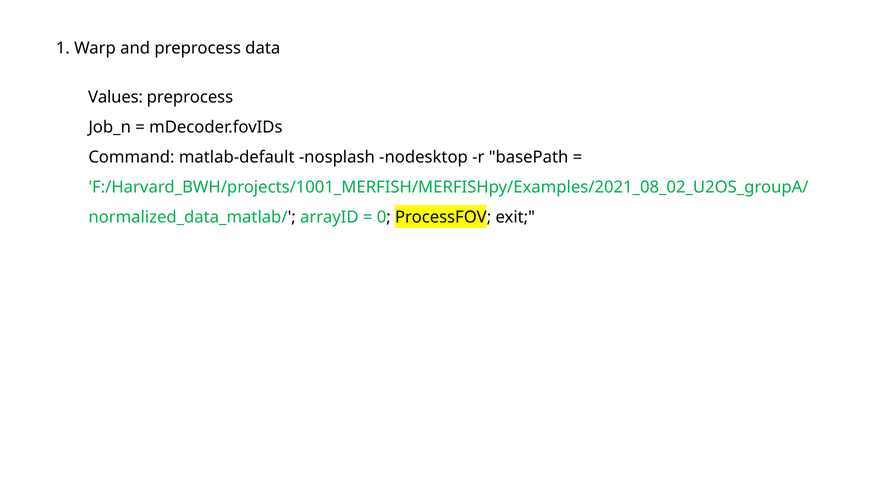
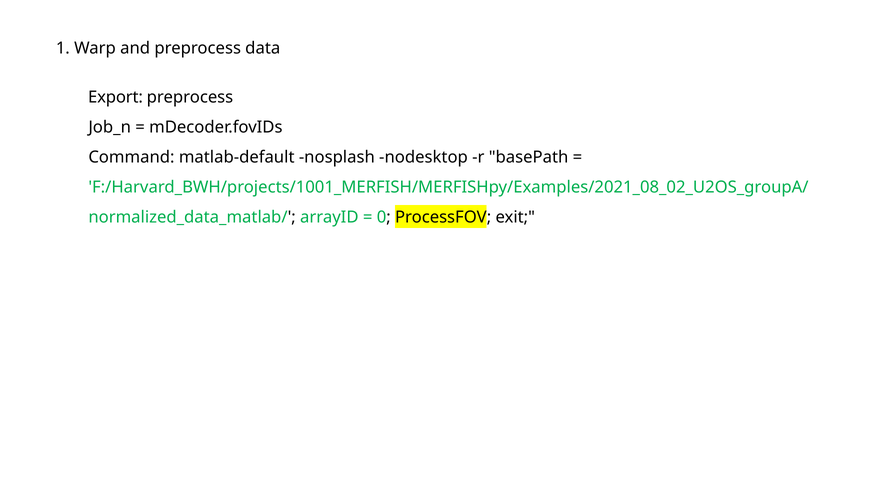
Values: Values -> Export
